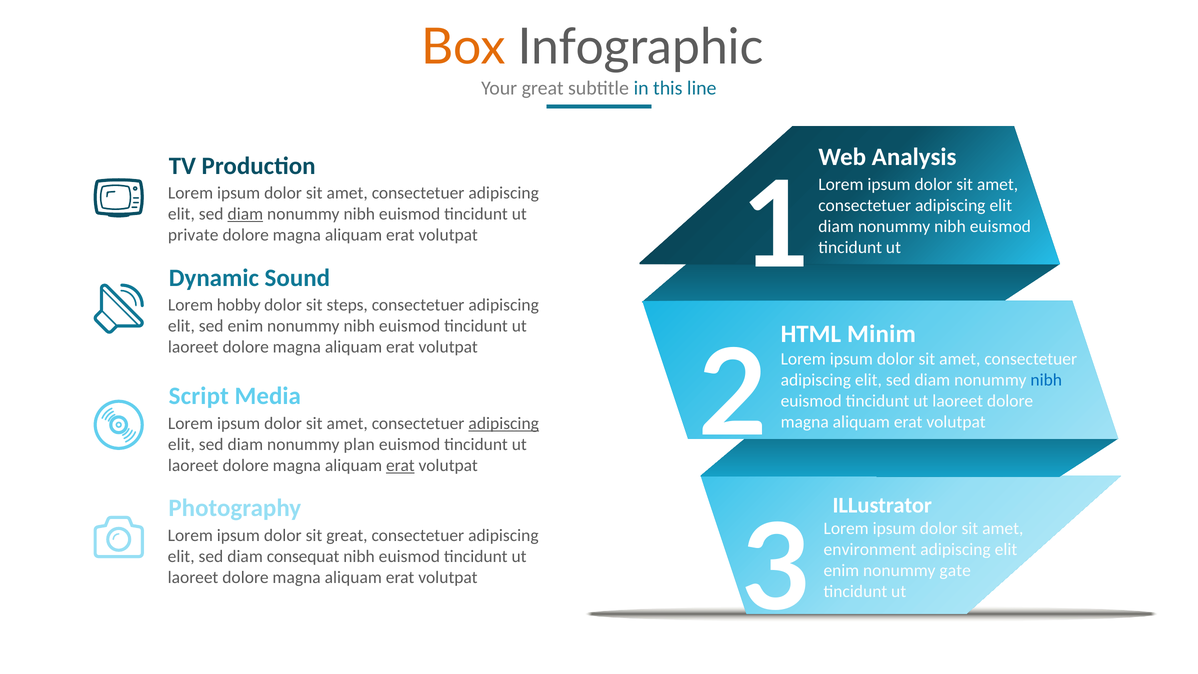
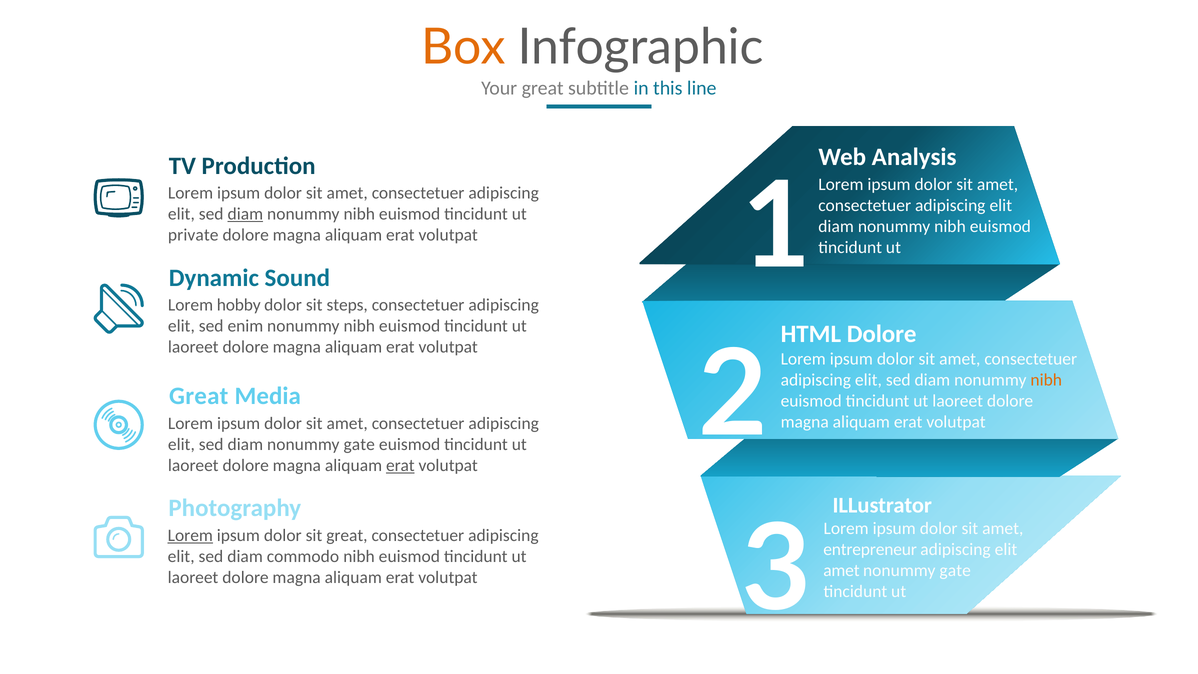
HTML Minim: Minim -> Dolore
nibh at (1046, 380) colour: blue -> orange
Script at (199, 396): Script -> Great
adipiscing at (504, 423) underline: present -> none
diam nonummy plan: plan -> gate
Lorem at (190, 535) underline: none -> present
environment: environment -> entrepreneur
consequat: consequat -> commodo
enim at (841, 570): enim -> amet
